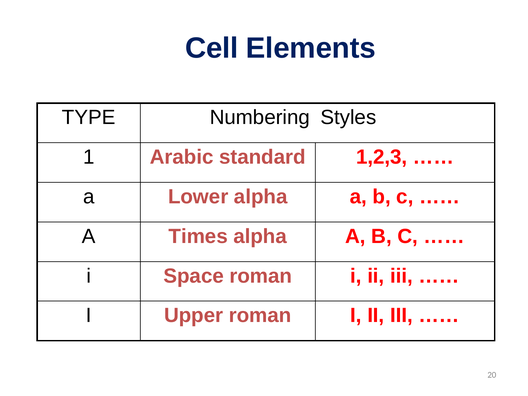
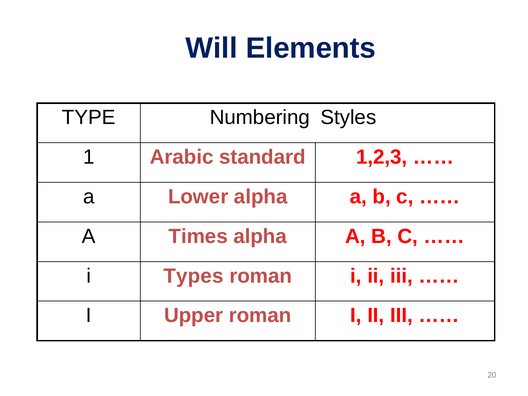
Cell: Cell -> Will
Space: Space -> Types
